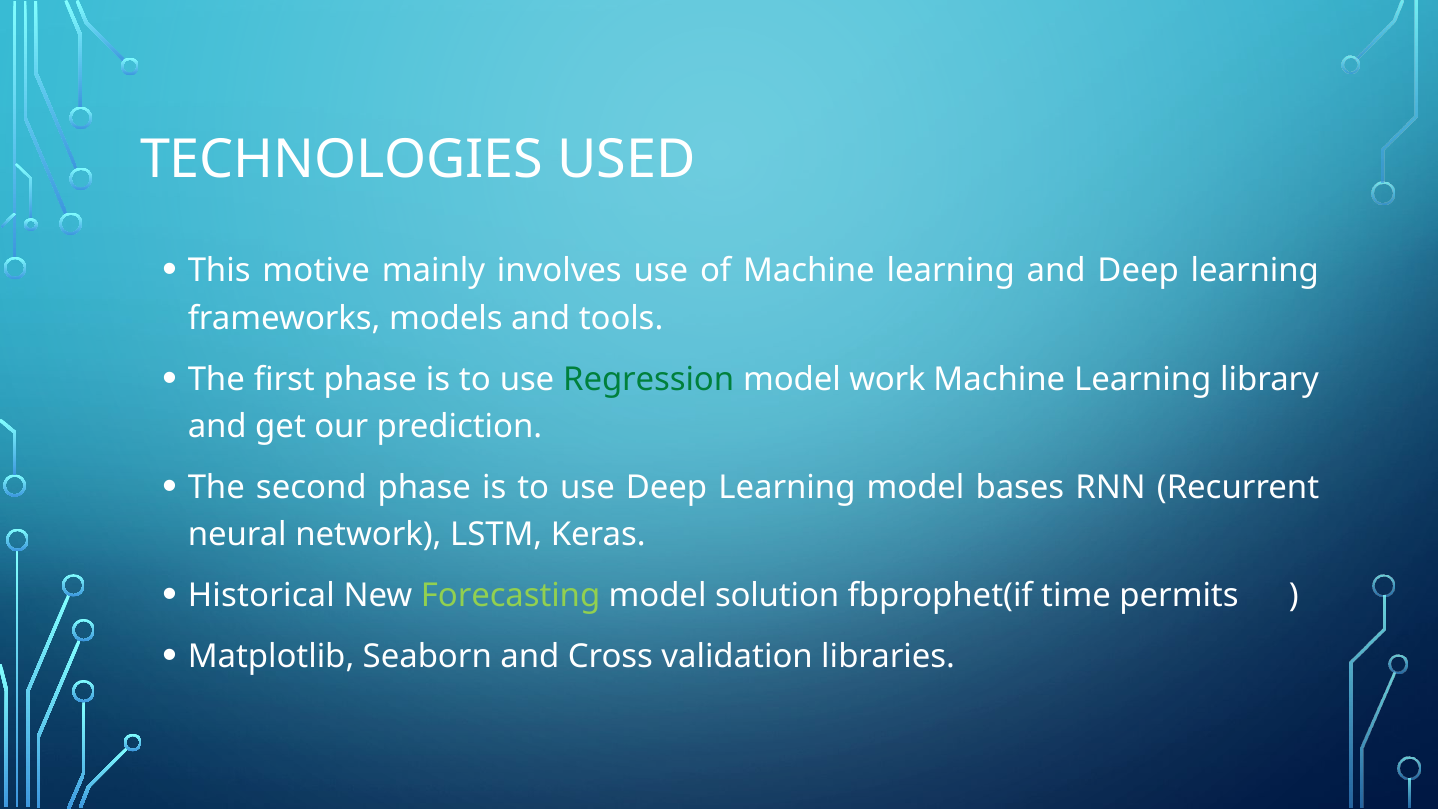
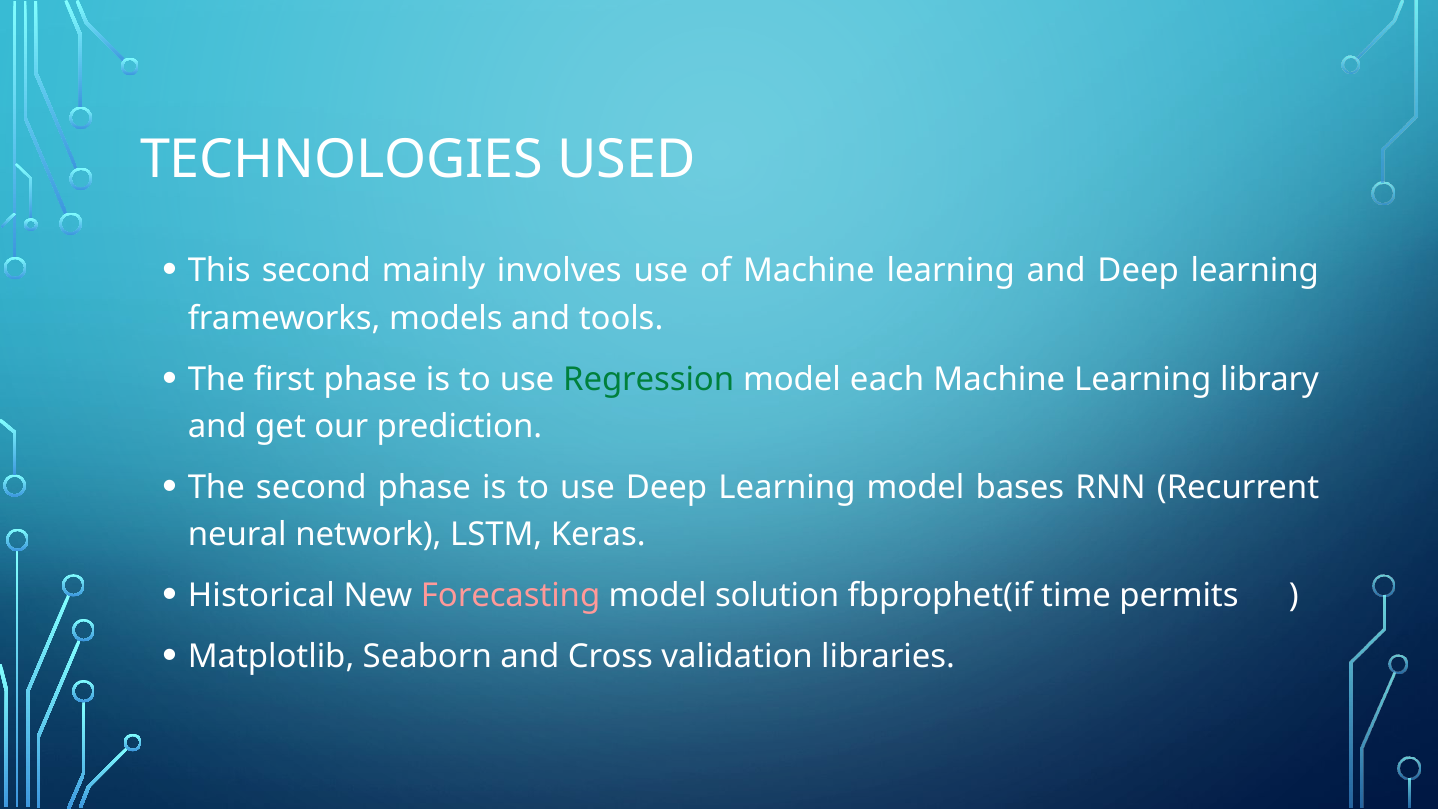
This motive: motive -> second
work: work -> each
Forecasting colour: light green -> pink
